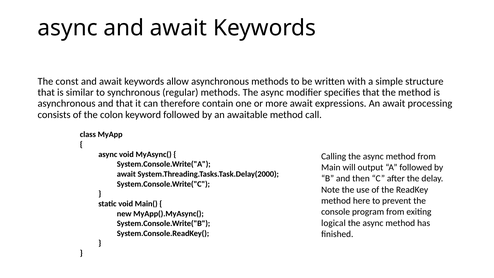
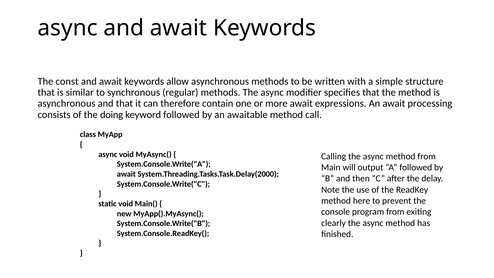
colon: colon -> doing
logical: logical -> clearly
